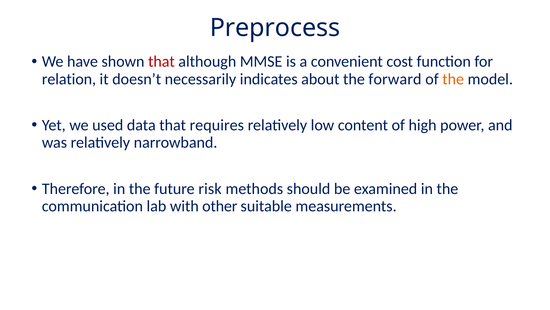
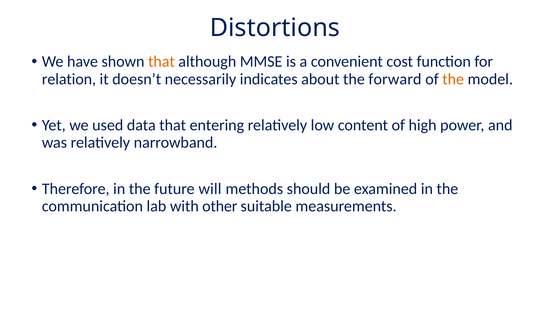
Preprocess: Preprocess -> Distortions
that at (161, 62) colour: red -> orange
requires: requires -> entering
risk: risk -> will
